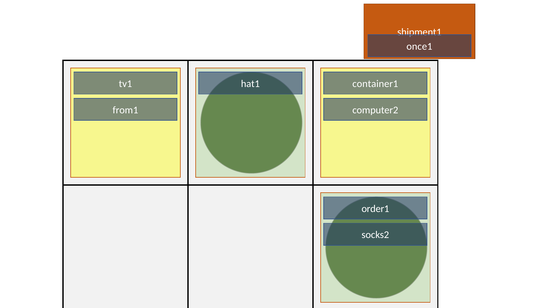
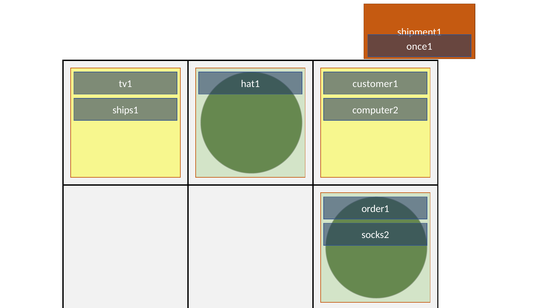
container1: container1 -> customer1
from1: from1 -> ships1
